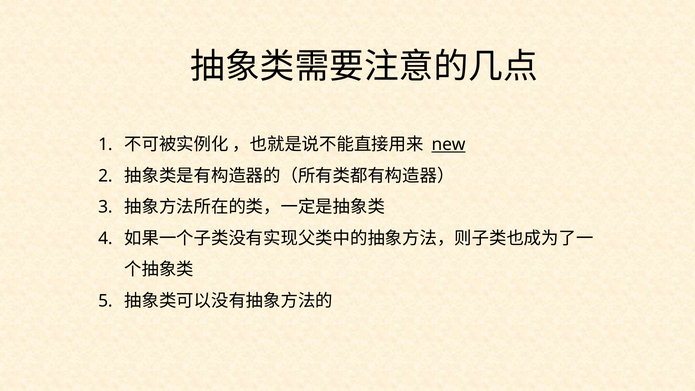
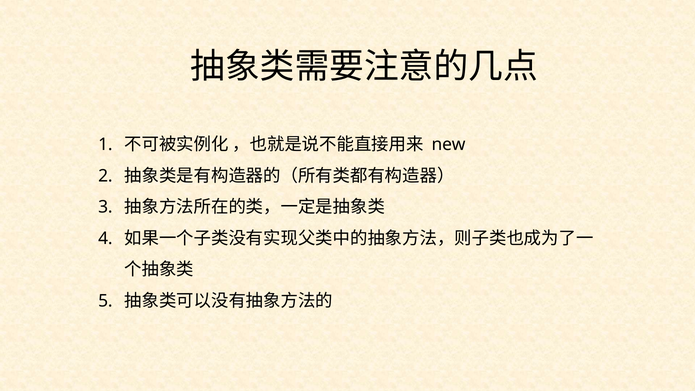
new underline: present -> none
